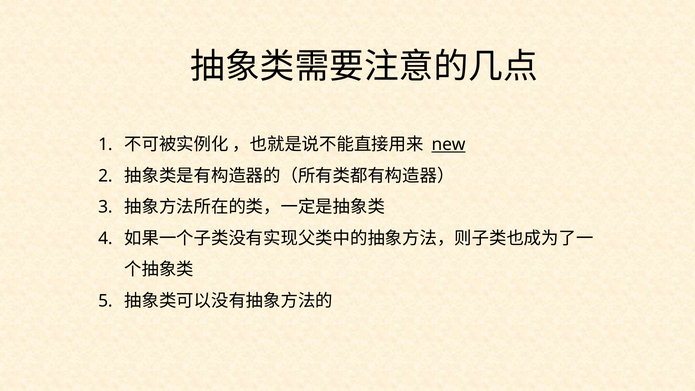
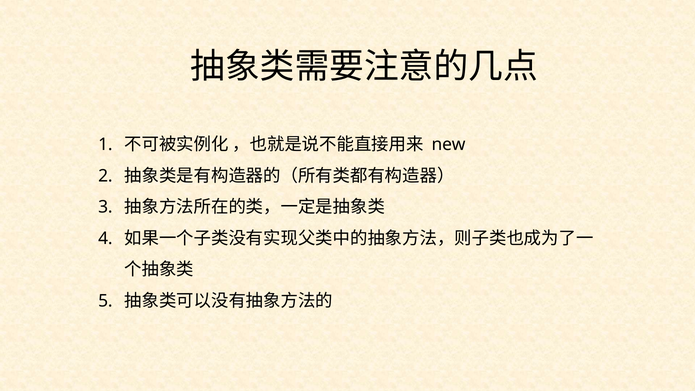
new underline: present -> none
